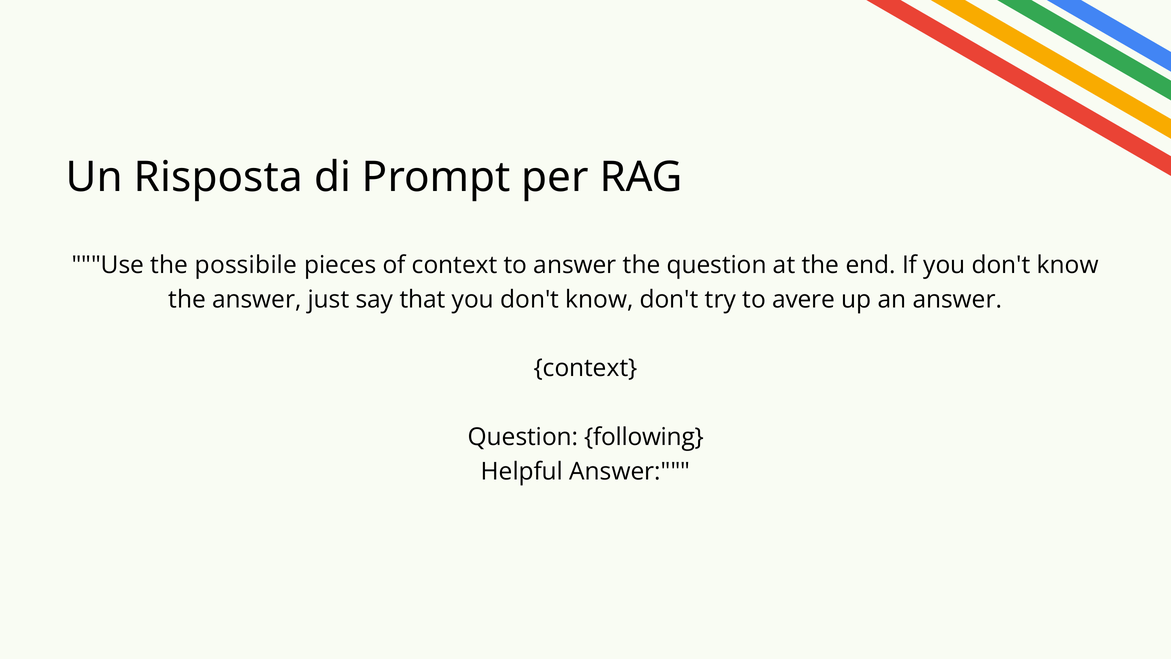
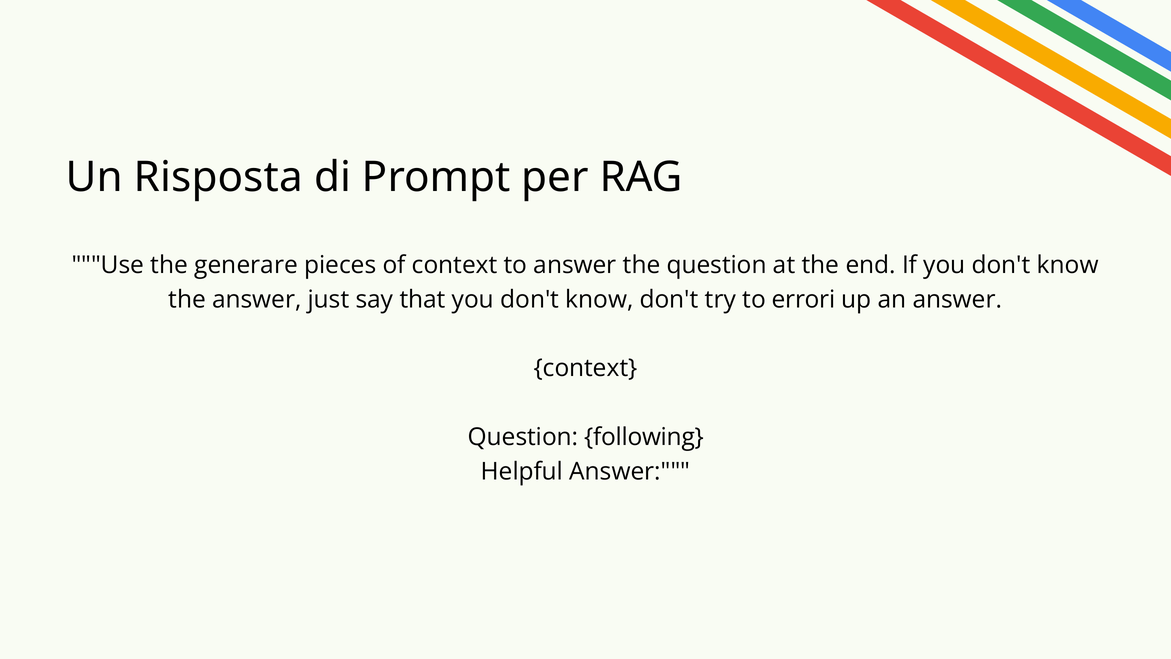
possibile: possibile -> generare
avere: avere -> errori
